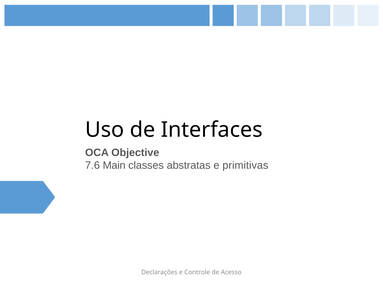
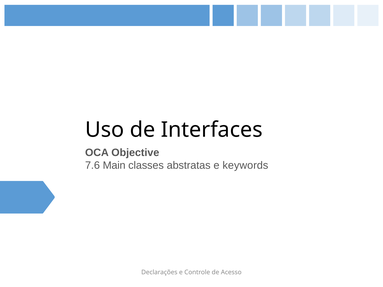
primitivas: primitivas -> keywords
